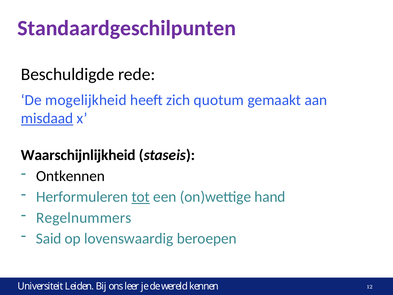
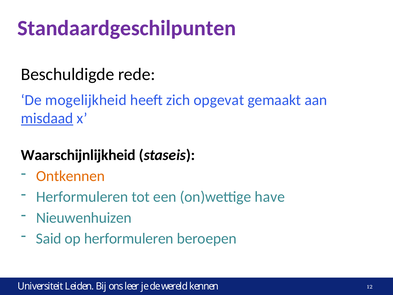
quotum: quotum -> opgevat
Ontkennen colour: black -> orange
tot underline: present -> none
hand: hand -> have
Regelnummers: Regelnummers -> Nieuwenhuizen
op lovenswaardig: lovenswaardig -> herformuleren
